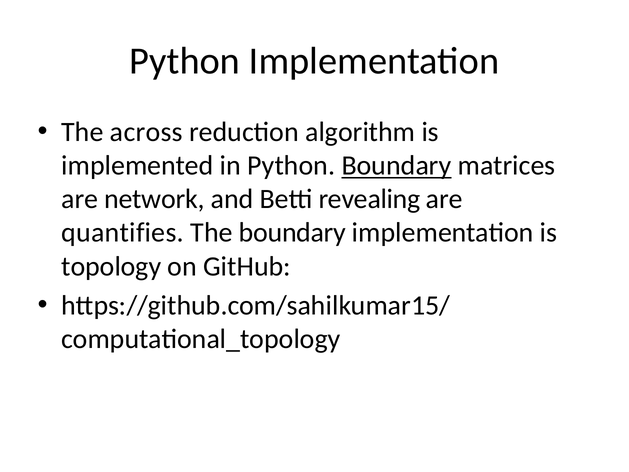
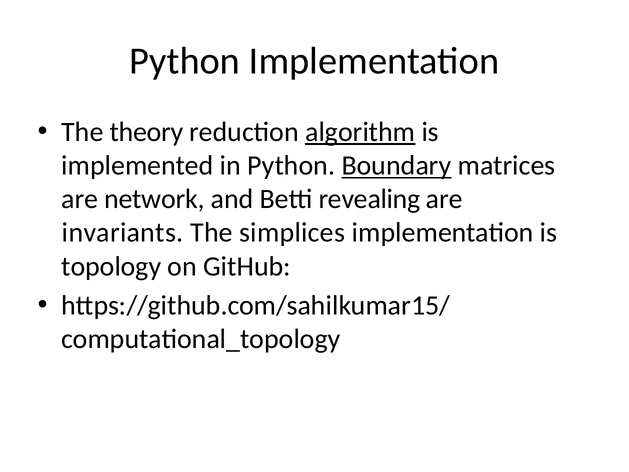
across: across -> theory
algorithm underline: none -> present
quantifies: quantifies -> invariants
The boundary: boundary -> simplices
